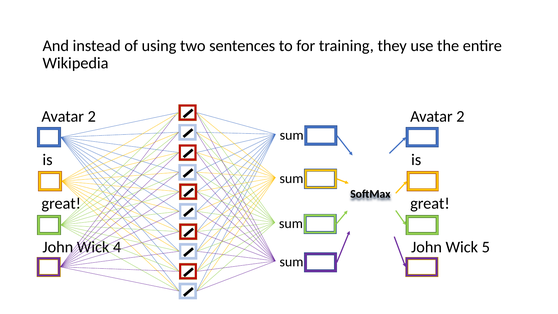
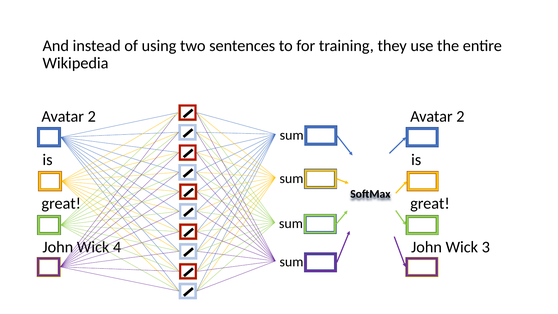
5: 5 -> 3
